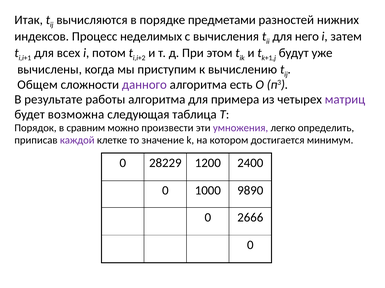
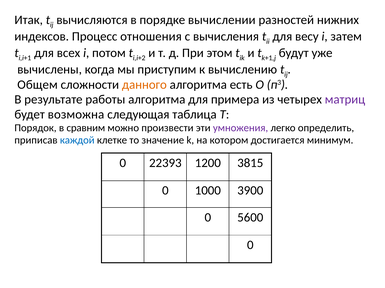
предметами: предметами -> вычислении
неделимых: неделимых -> отношения
него: него -> весу
данного colour: purple -> orange
каждой colour: purple -> blue
28229: 28229 -> 22393
2400: 2400 -> 3815
9890: 9890 -> 3900
2666: 2666 -> 5600
